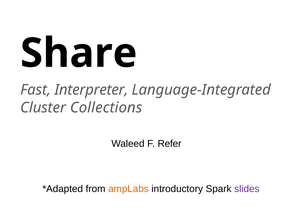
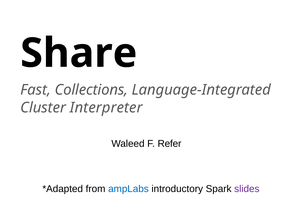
Interpreter: Interpreter -> Collections
Collections: Collections -> Interpreter
ampLabs colour: orange -> blue
